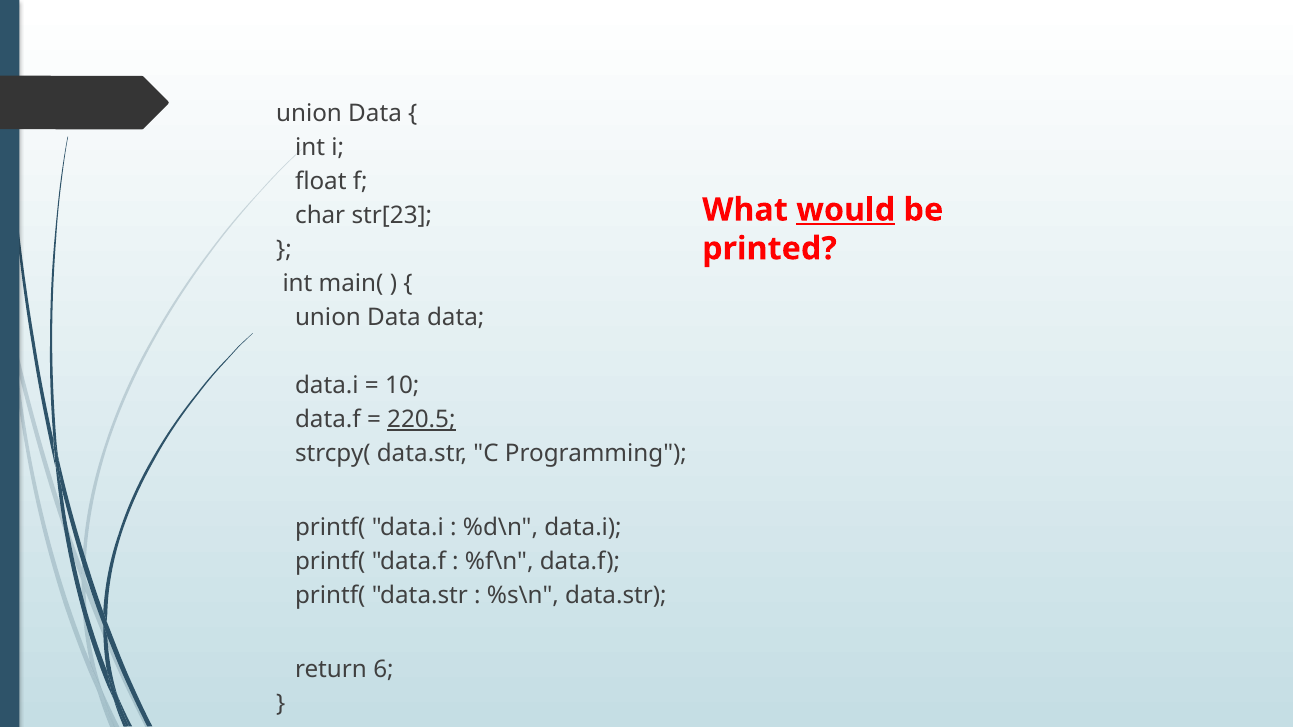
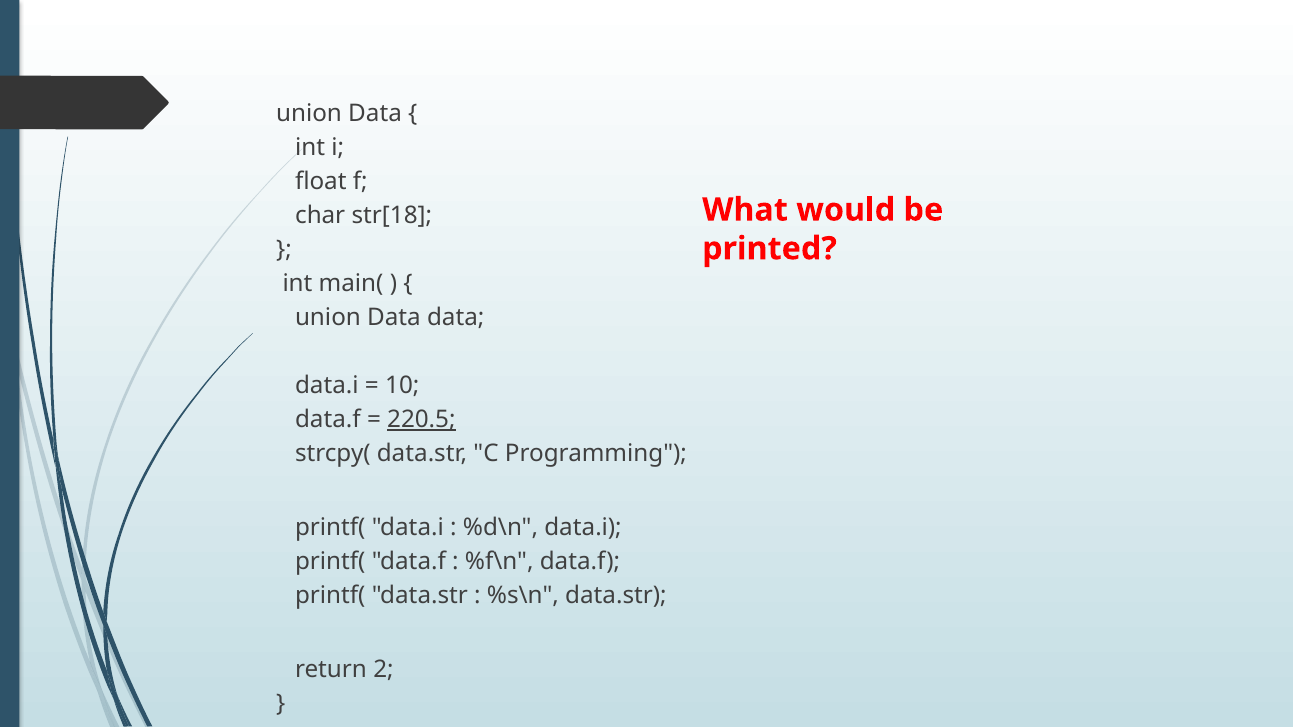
would underline: present -> none
str[23: str[23 -> str[18
6: 6 -> 2
